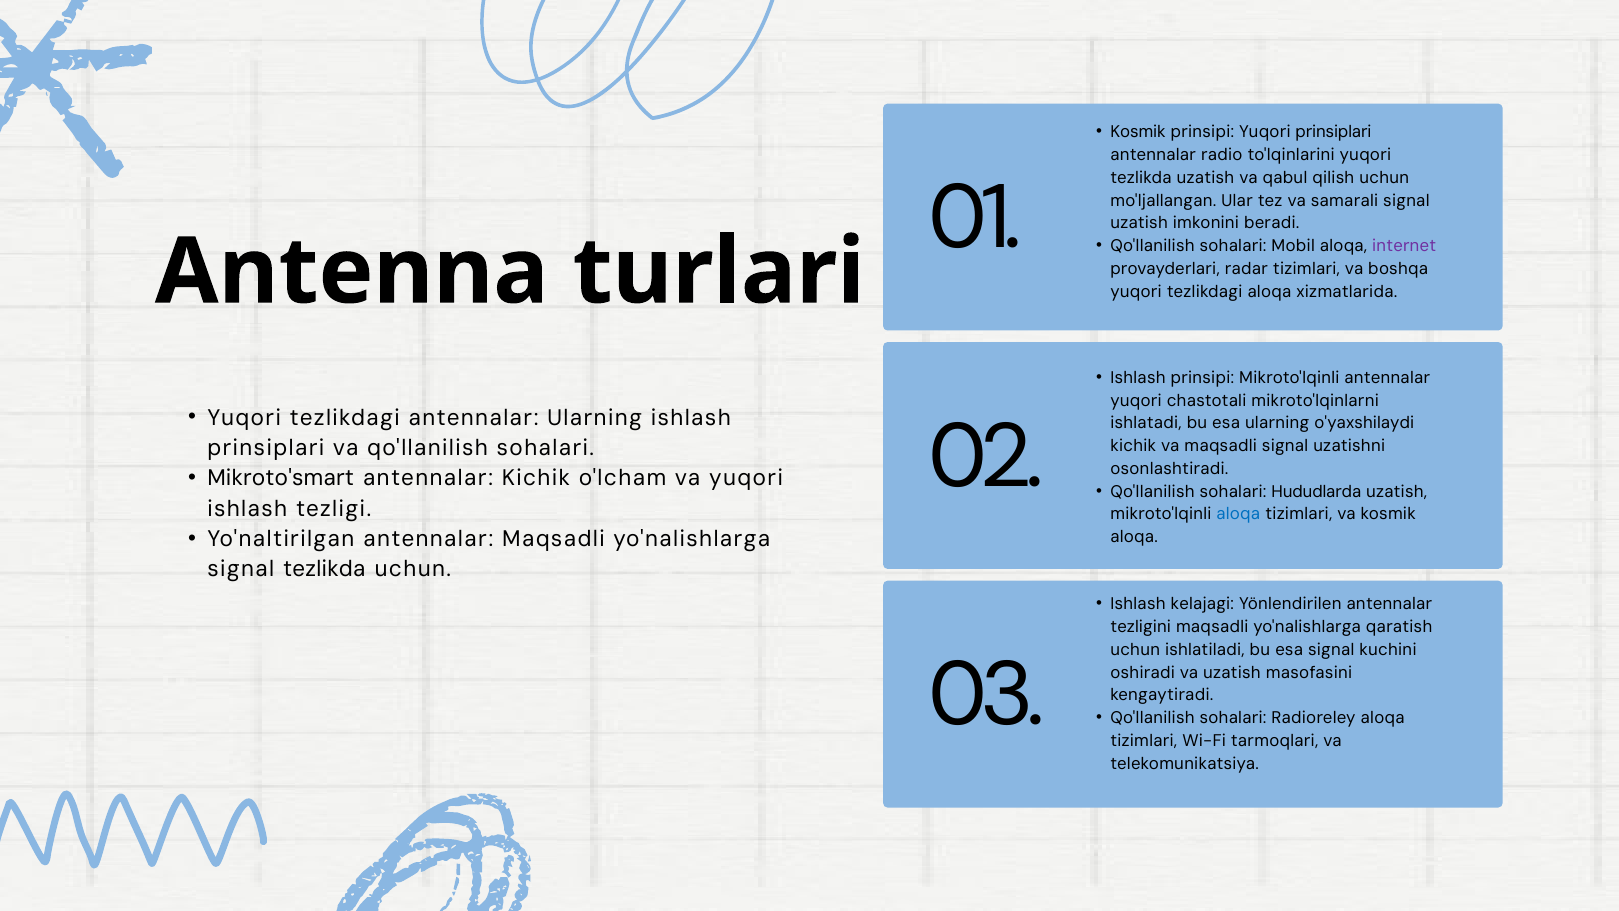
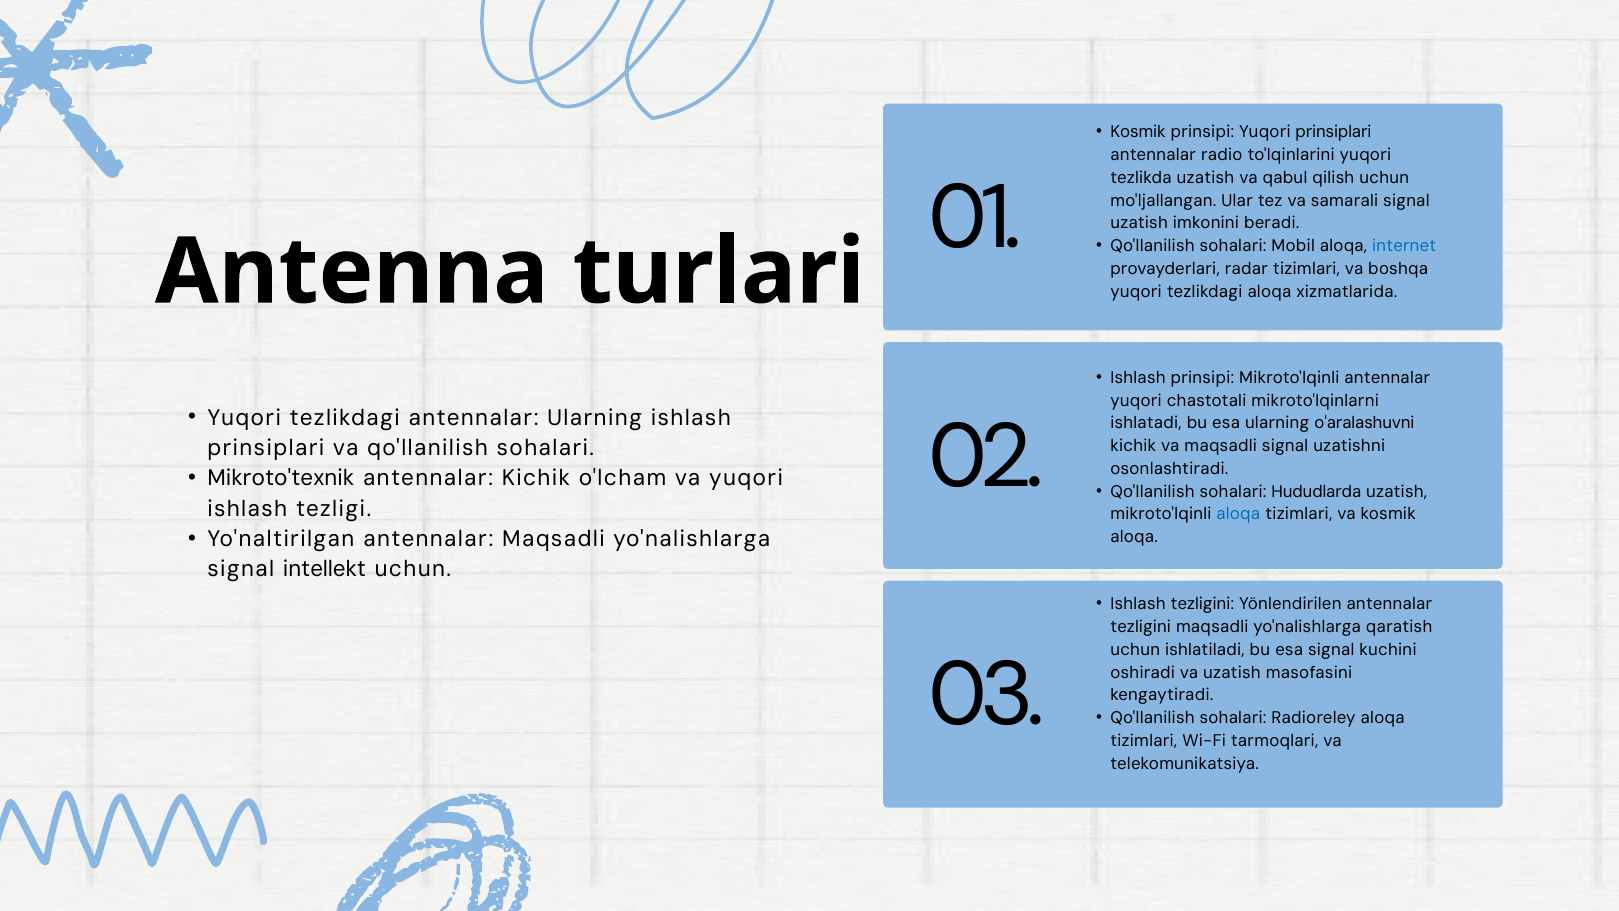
internet colour: purple -> blue
o'yaxshilaydi: o'yaxshilaydi -> o'aralashuvni
Mikroto'smart: Mikroto'smart -> Mikroto'texnik
signal tezlikda: tezlikda -> intellekt
Ishlash kelajagi: kelajagi -> tezligini
